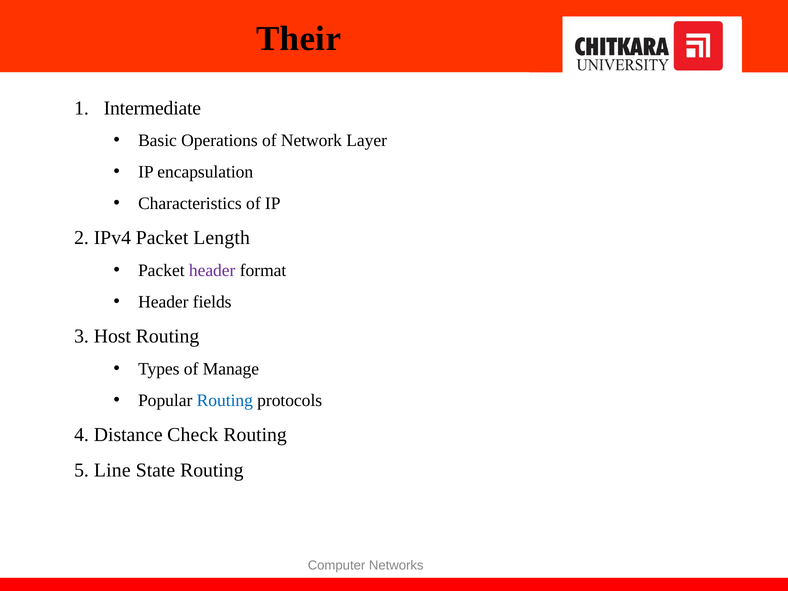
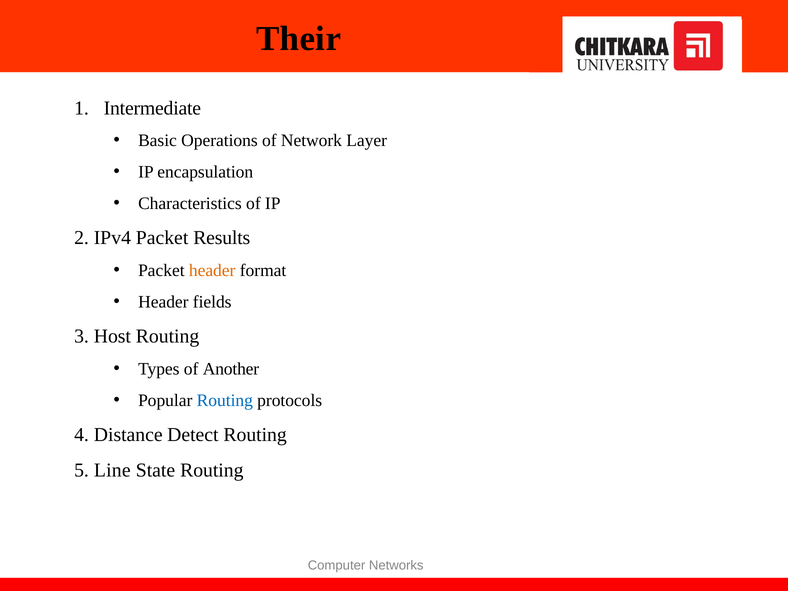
Length: Length -> Results
header at (212, 271) colour: purple -> orange
Manage: Manage -> Another
Check: Check -> Detect
